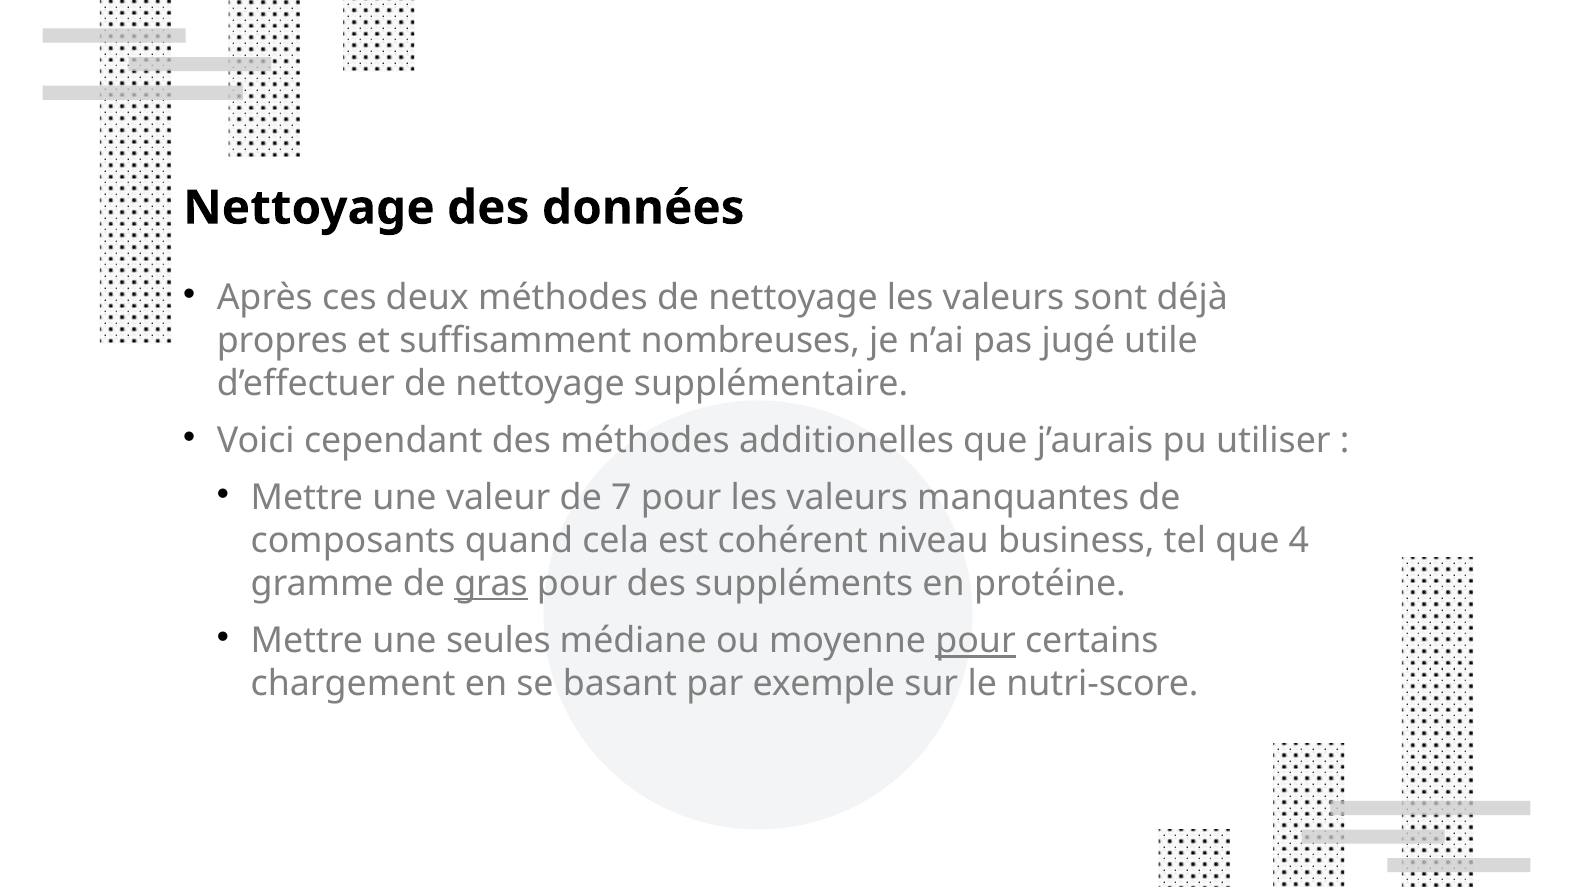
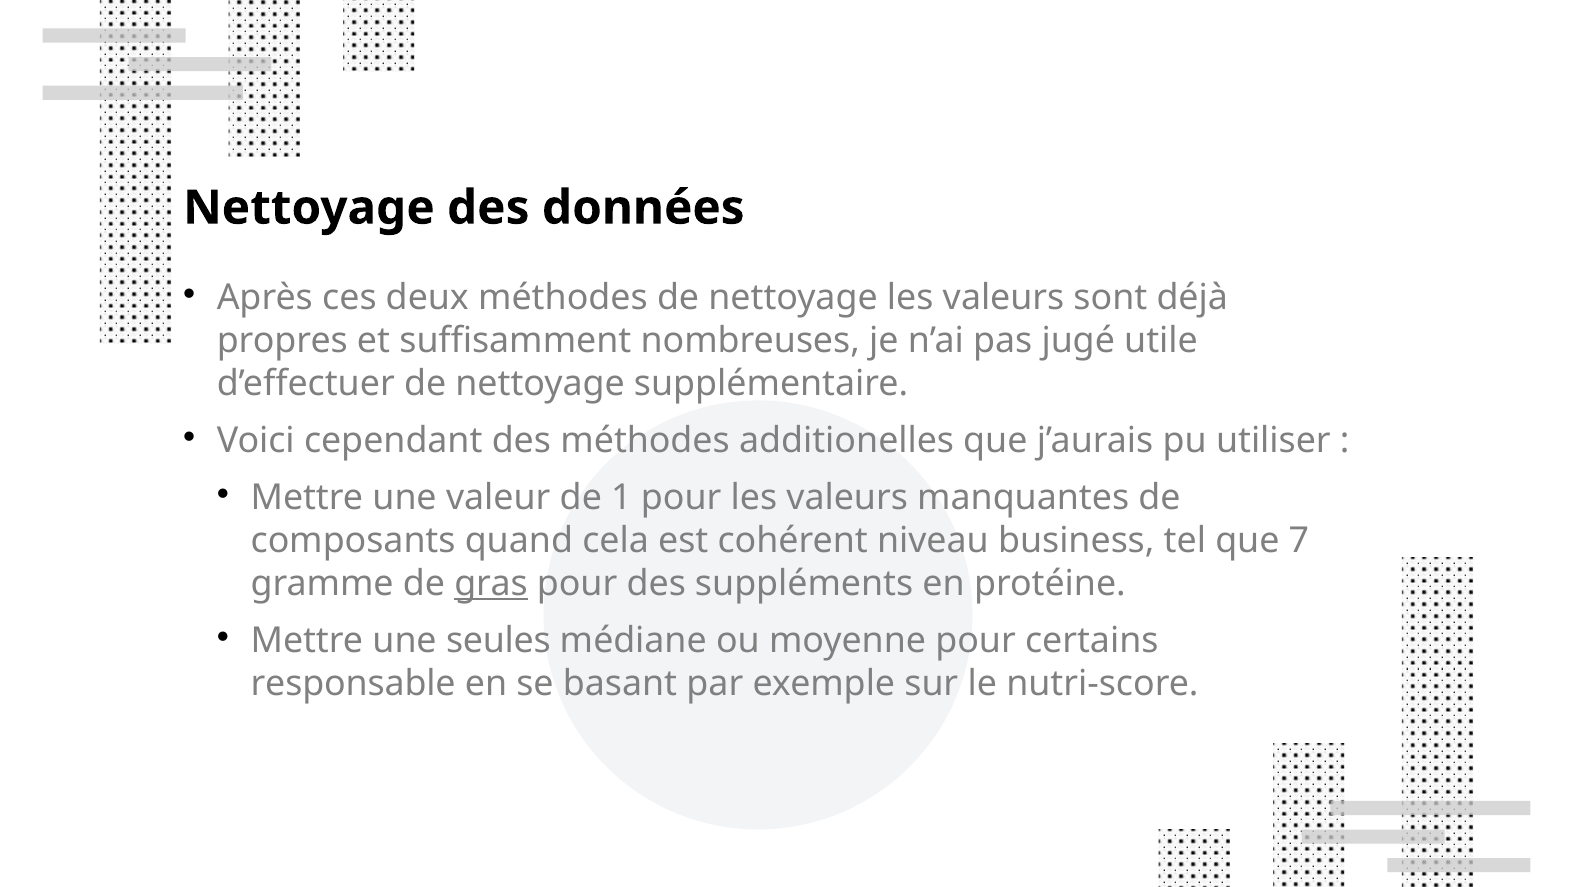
7: 7 -> 1
4: 4 -> 7
pour at (976, 641) underline: present -> none
chargement: chargement -> responsable
